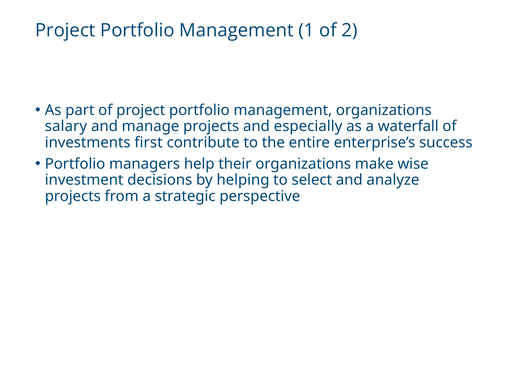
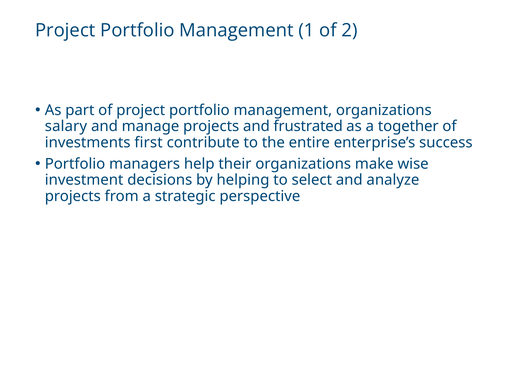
especially: especially -> frustrated
waterfall: waterfall -> together
